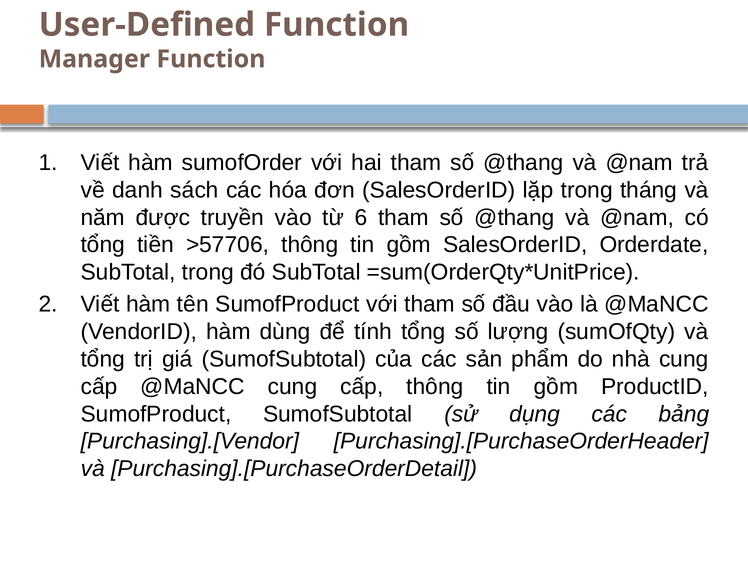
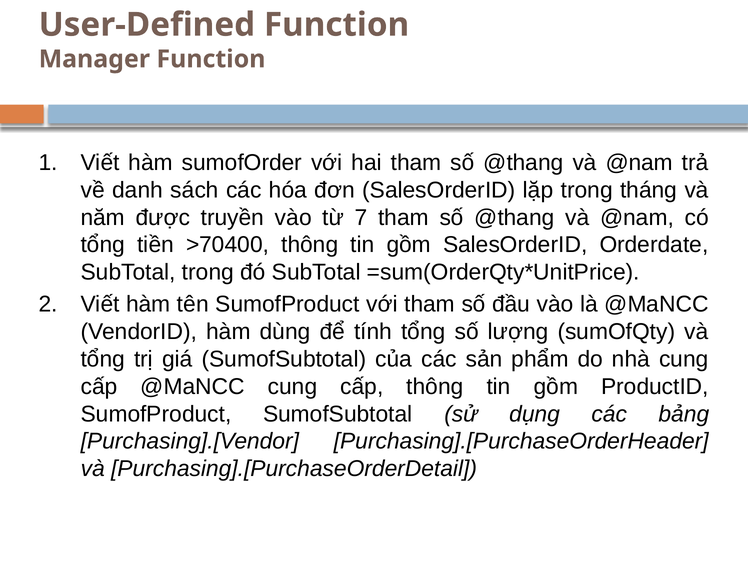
6: 6 -> 7
>57706: >57706 -> >70400
